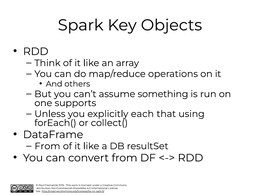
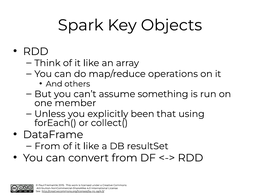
supports: supports -> member
each: each -> been
